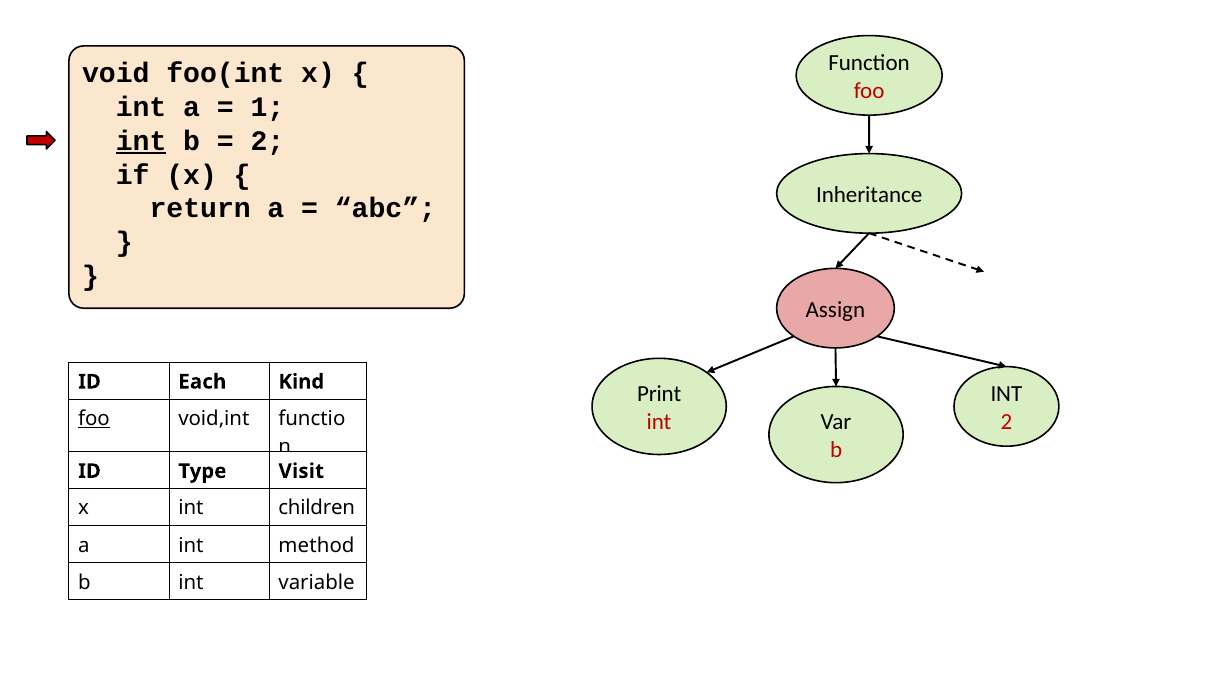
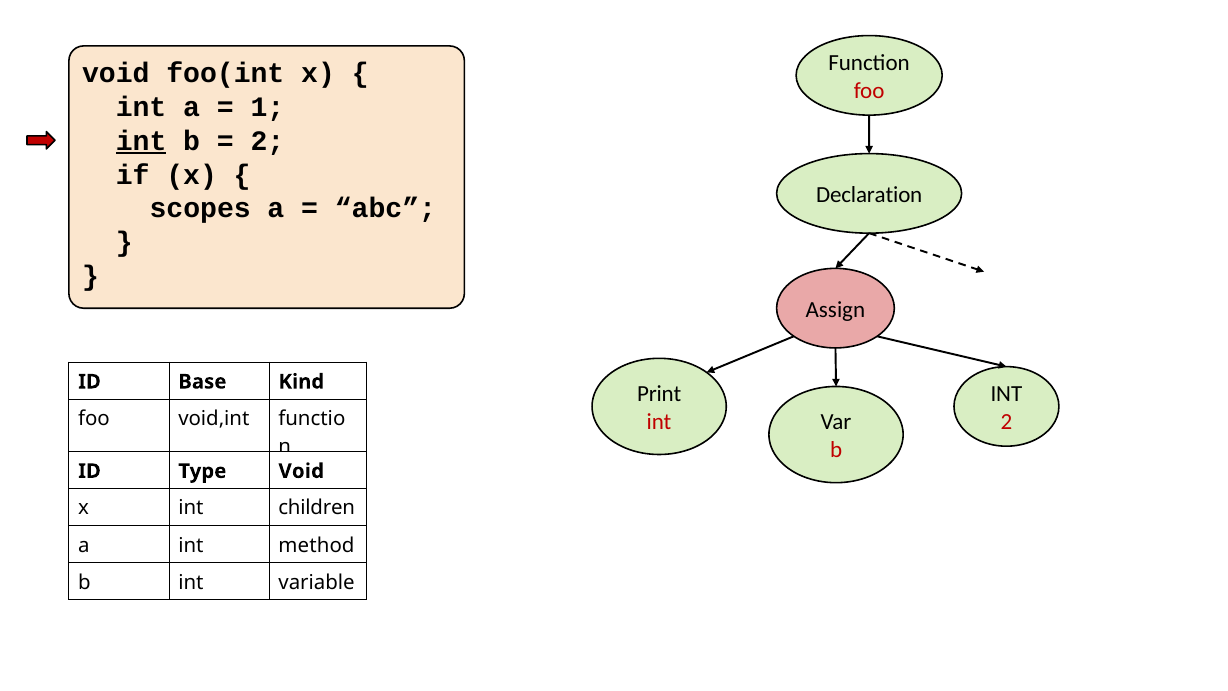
Inheritance: Inheritance -> Declaration
return: return -> scopes
Each: Each -> Base
foo at (94, 419) underline: present -> none
Type Visit: Visit -> Void
